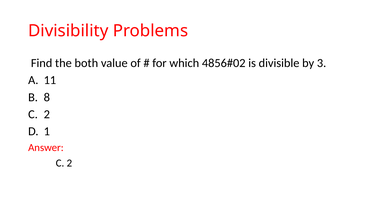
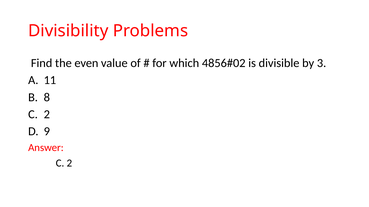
both: both -> even
1: 1 -> 9
